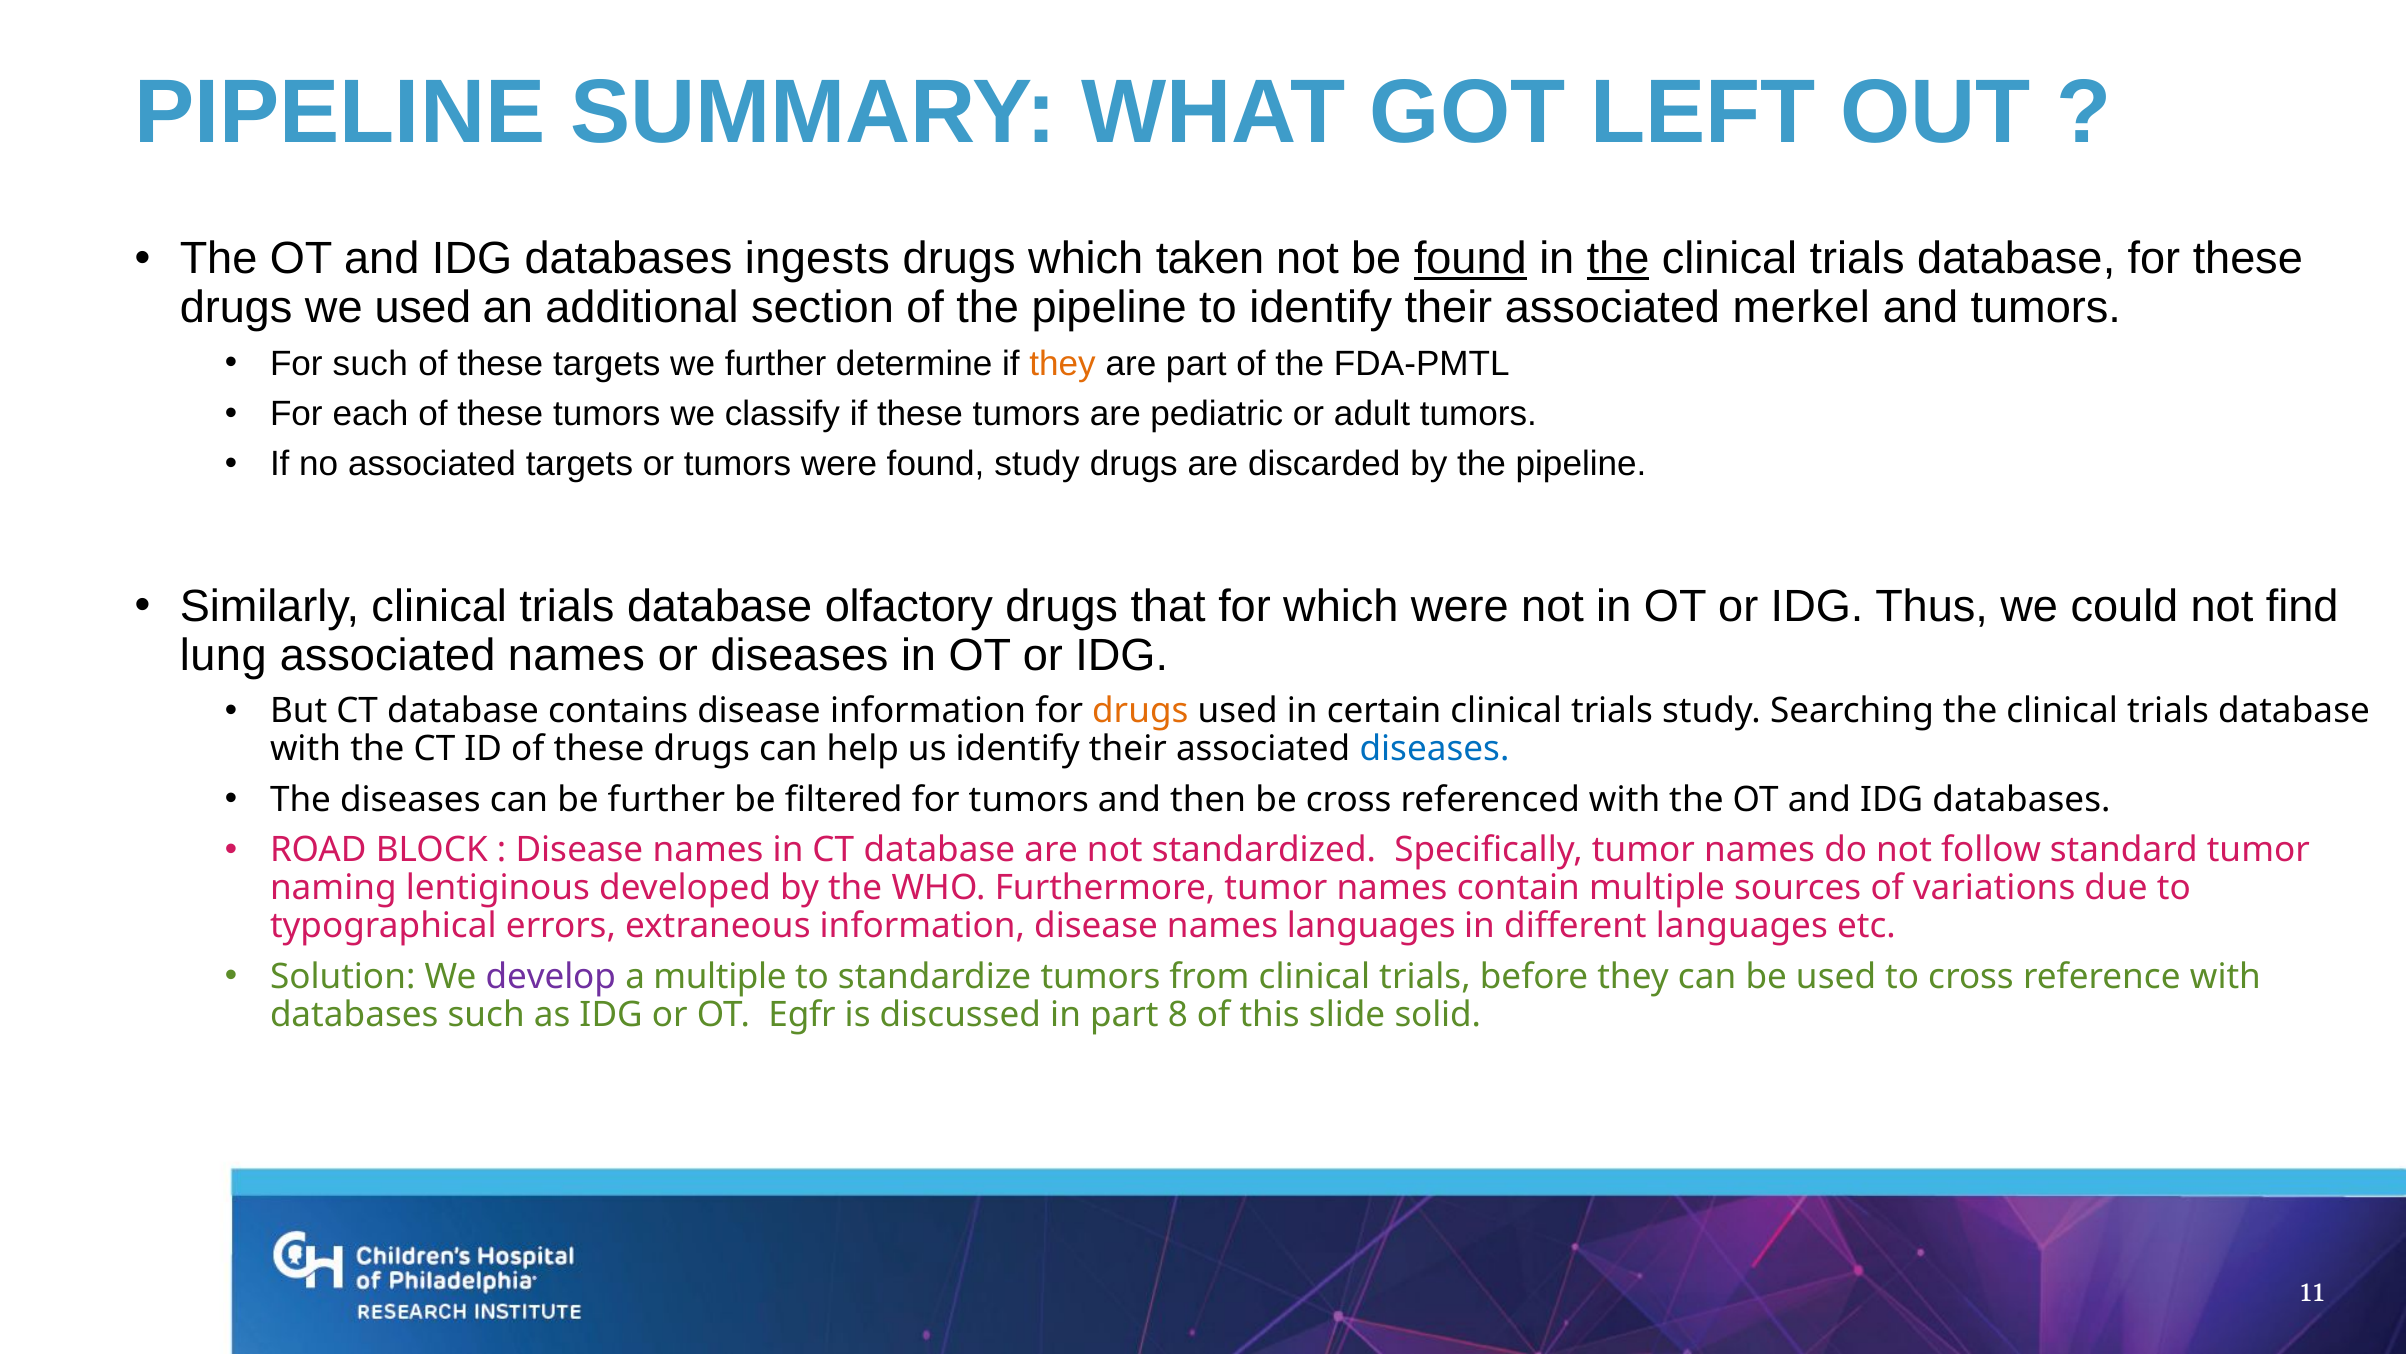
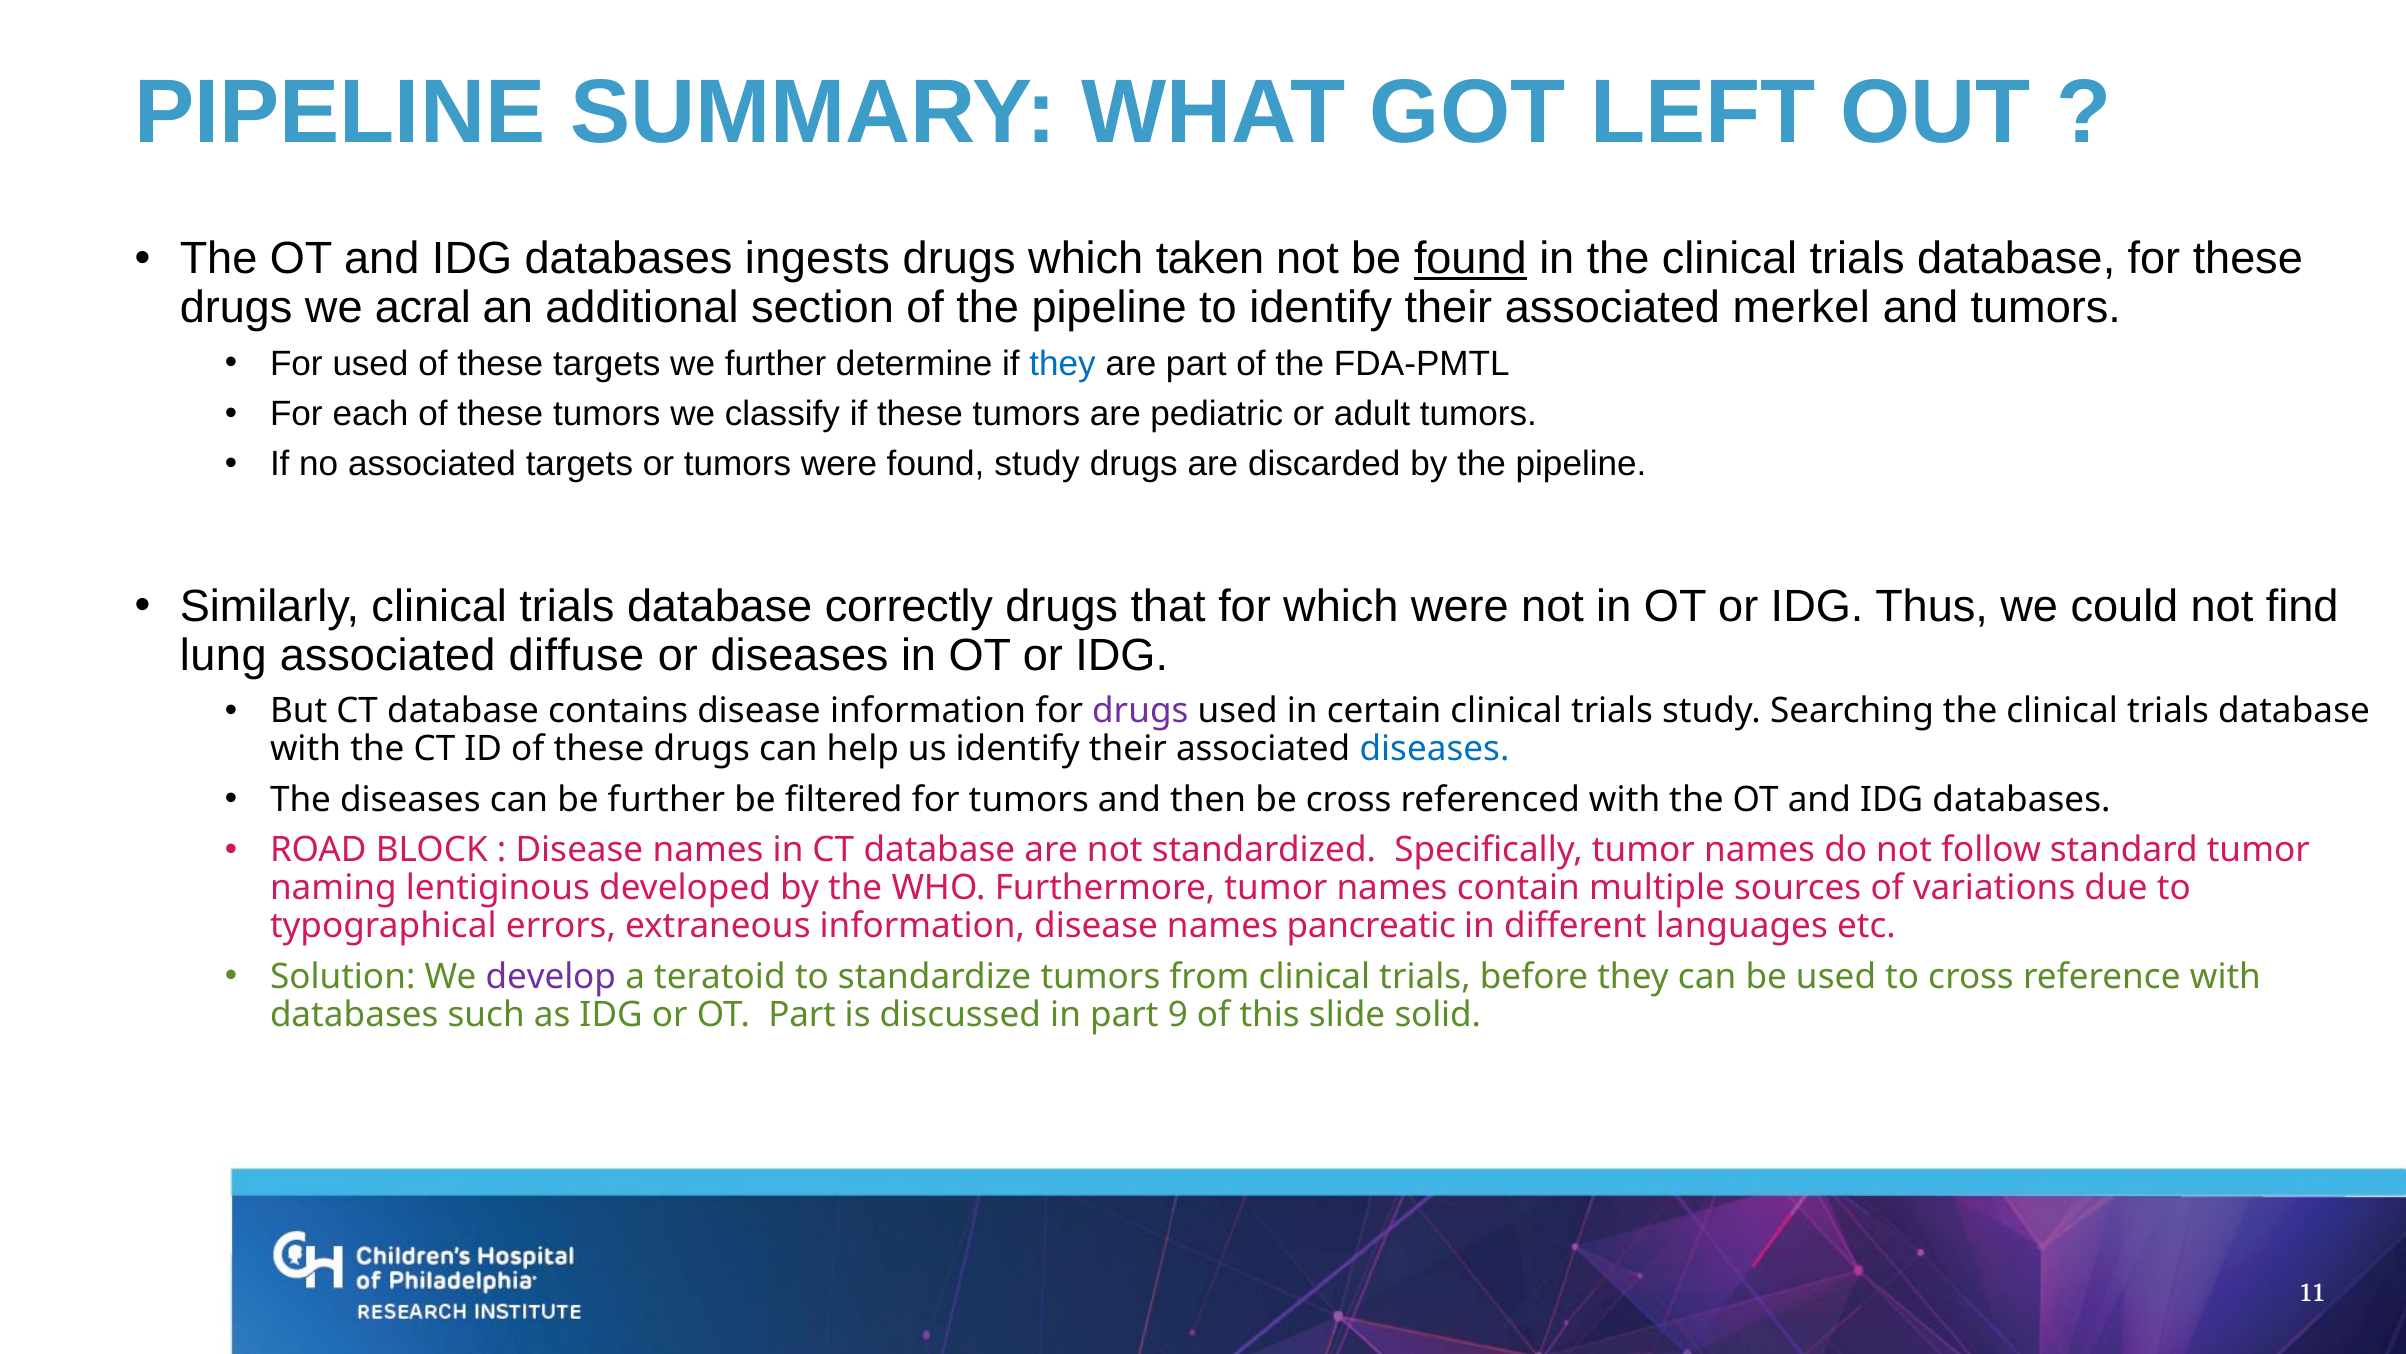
the at (1618, 259) underline: present -> none
we used: used -> acral
For such: such -> used
they at (1063, 363) colour: orange -> blue
olfactory: olfactory -> correctly
associated names: names -> diffuse
drugs at (1140, 711) colour: orange -> purple
names languages: languages -> pancreatic
a multiple: multiple -> teratoid
OT Egfr: Egfr -> Part
8: 8 -> 9
